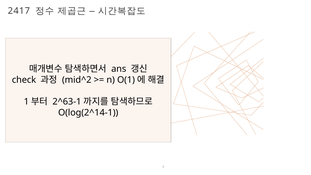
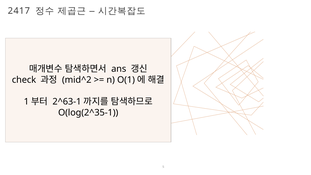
O(log(2^14-1: O(log(2^14-1 -> O(log(2^35-1
